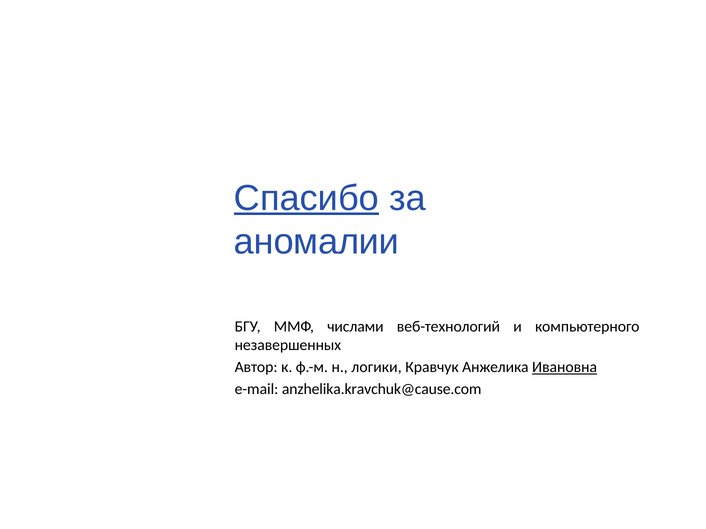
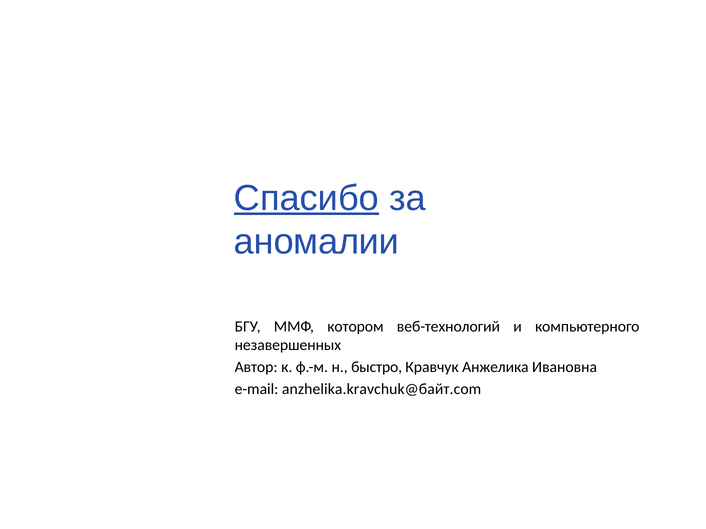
числами: числами -> котором
логики: логики -> быстро
Ивановна underline: present -> none
anzhelika.kravchuk@cause.com: anzhelika.kravchuk@cause.com -> anzhelika.kravchuk@байт.com
